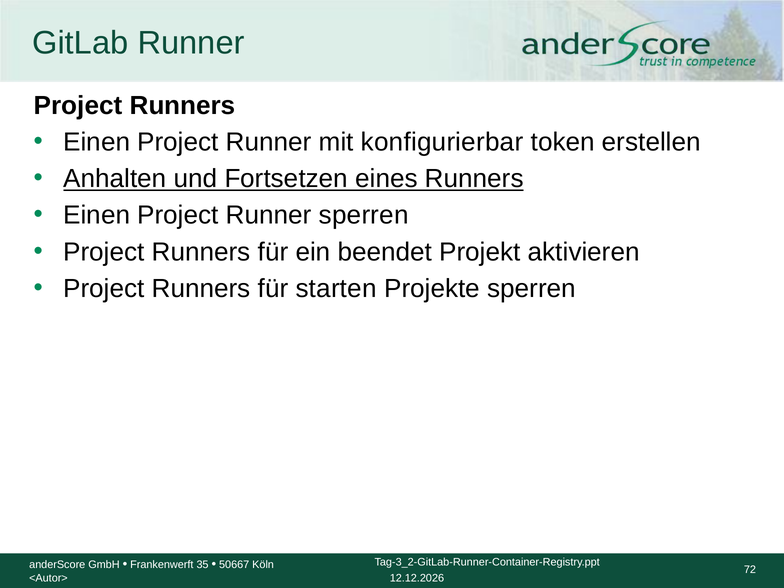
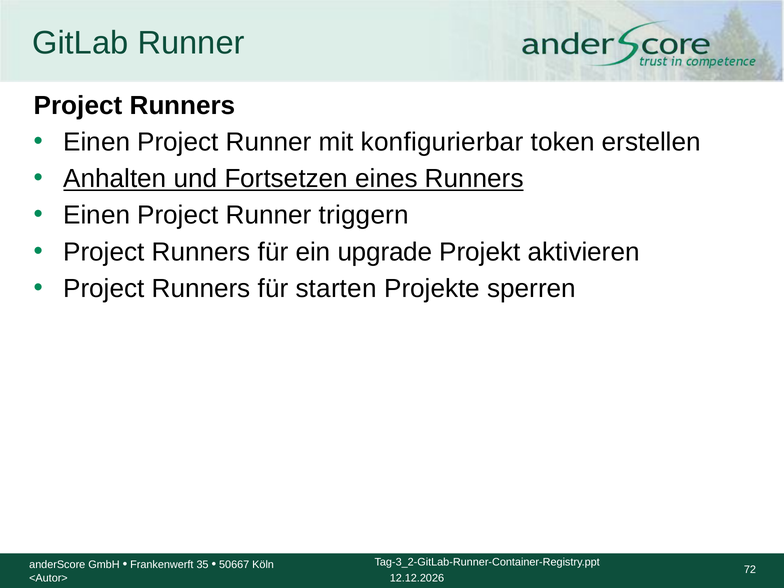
Runner sperren: sperren -> triggern
beendet: beendet -> upgrade
